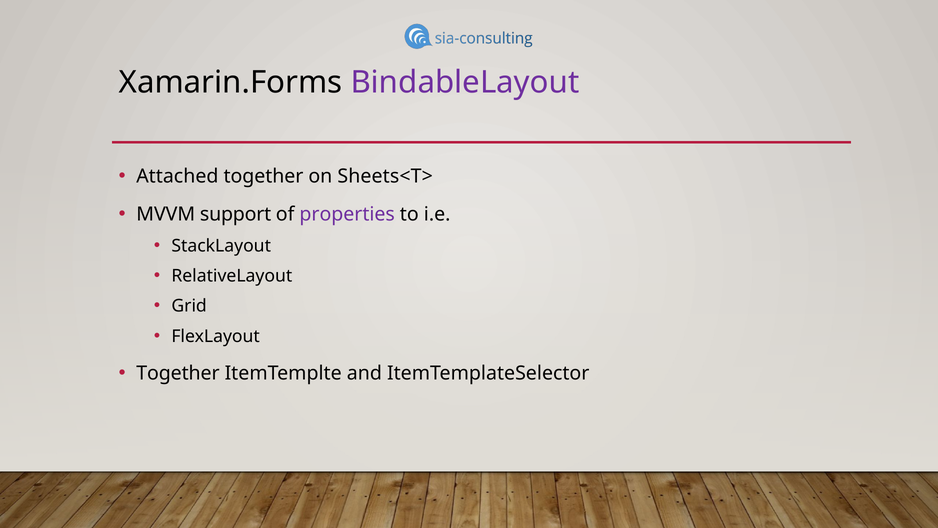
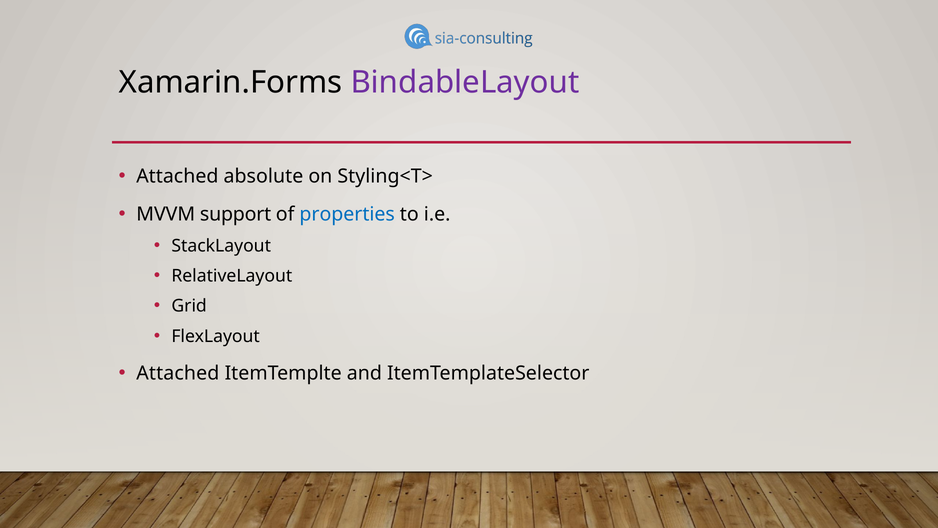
Attached together: together -> absolute
Sheets<T>: Sheets<T> -> Styling<T>
properties colour: purple -> blue
Together at (178, 373): Together -> Attached
